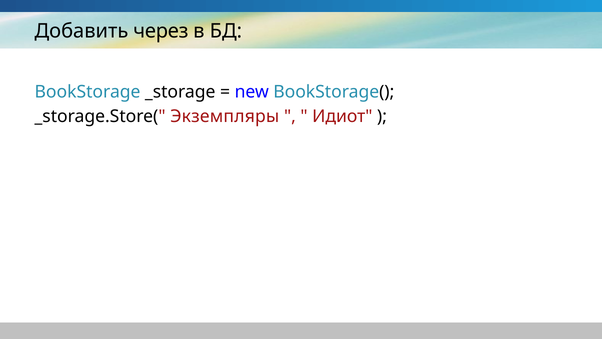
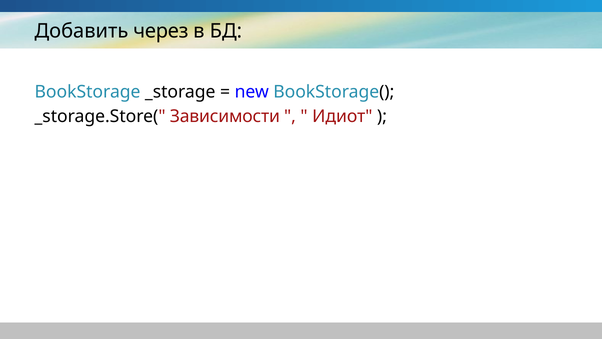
Экземпляры: Экземпляры -> Зависимости
